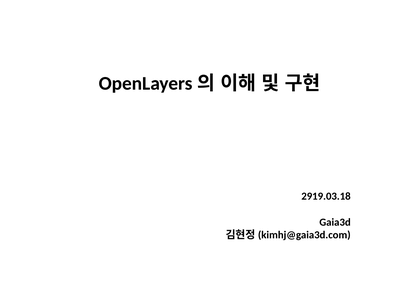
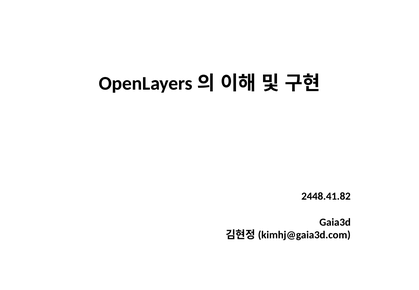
2919.03.18: 2919.03.18 -> 2448.41.82
